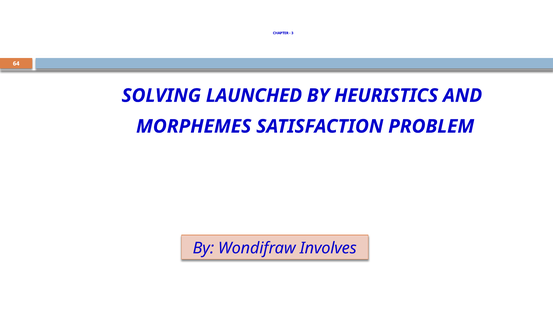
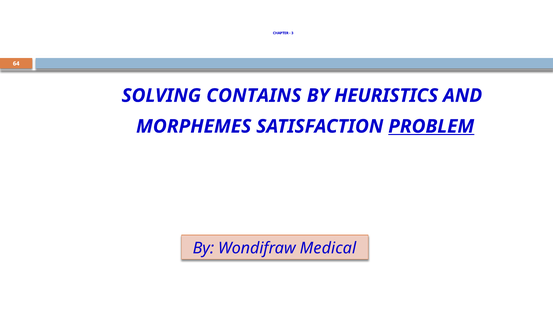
LAUNCHED: LAUNCHED -> CONTAINS
PROBLEM underline: none -> present
Involves: Involves -> Medical
